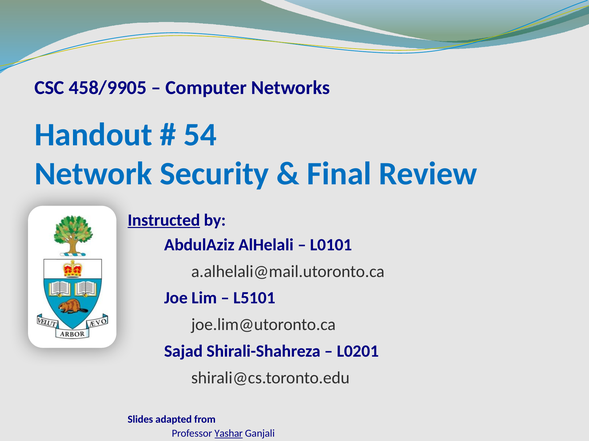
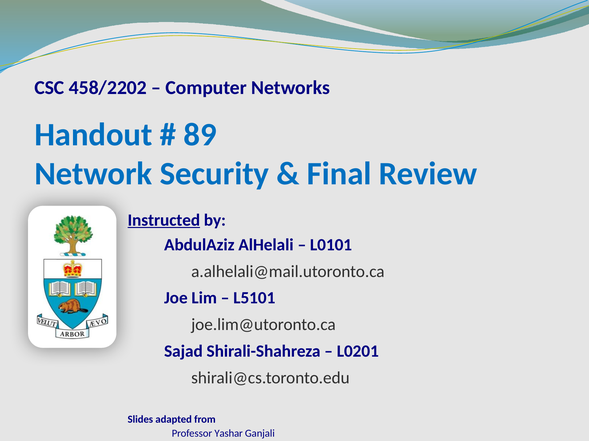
458/9905: 458/9905 -> 458/2202
54: 54 -> 89
Yashar underline: present -> none
